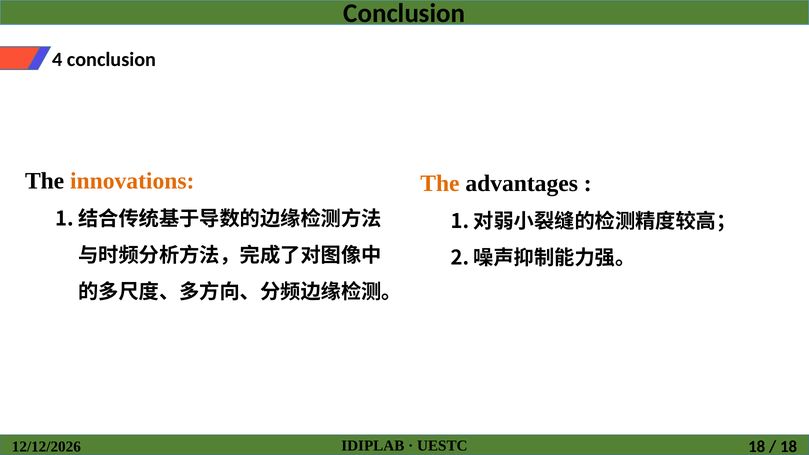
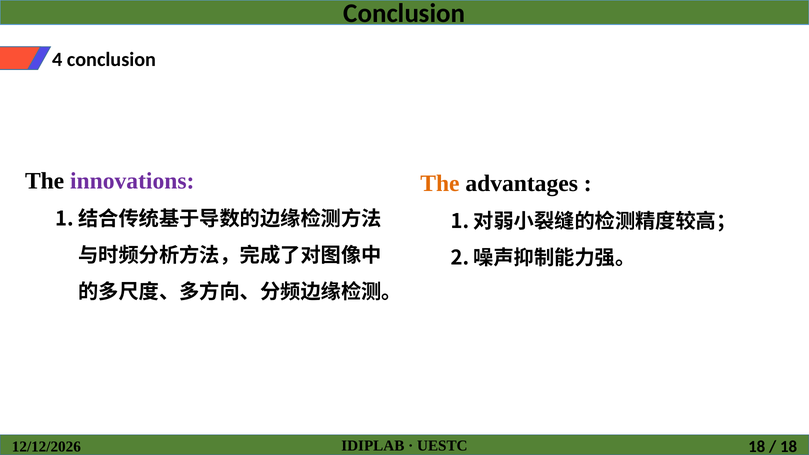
innovations colour: orange -> purple
